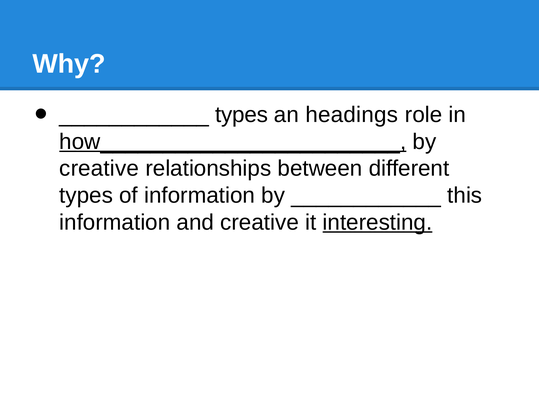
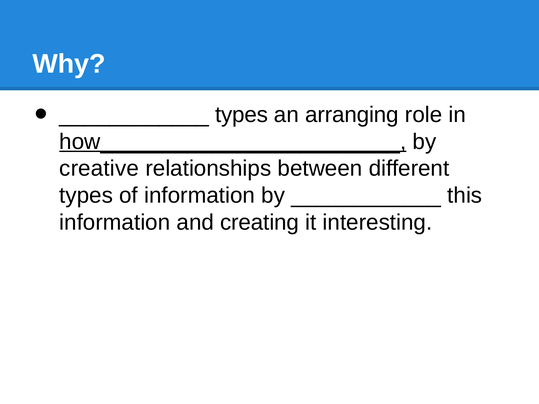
headings: headings -> arranging
and creative: creative -> creating
interesting underline: present -> none
